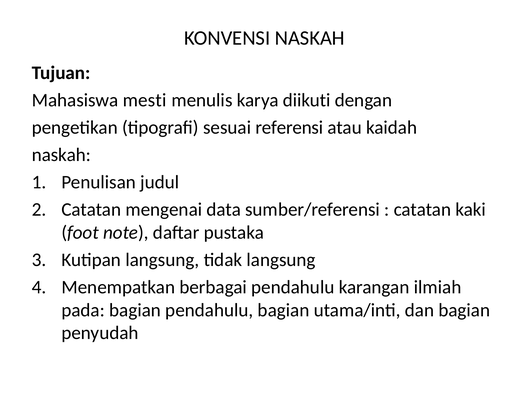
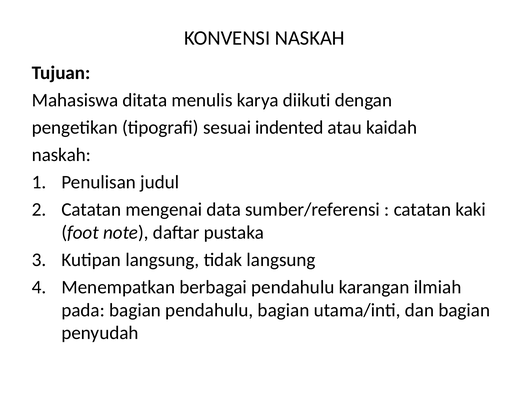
mesti: mesti -> ditata
referensi: referensi -> indented
